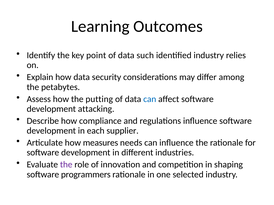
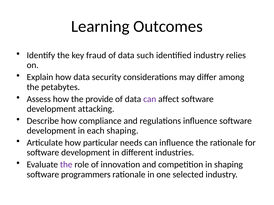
point: point -> fraud
putting: putting -> provide
can at (150, 99) colour: blue -> purple
each supplier: supplier -> shaping
measures: measures -> particular
